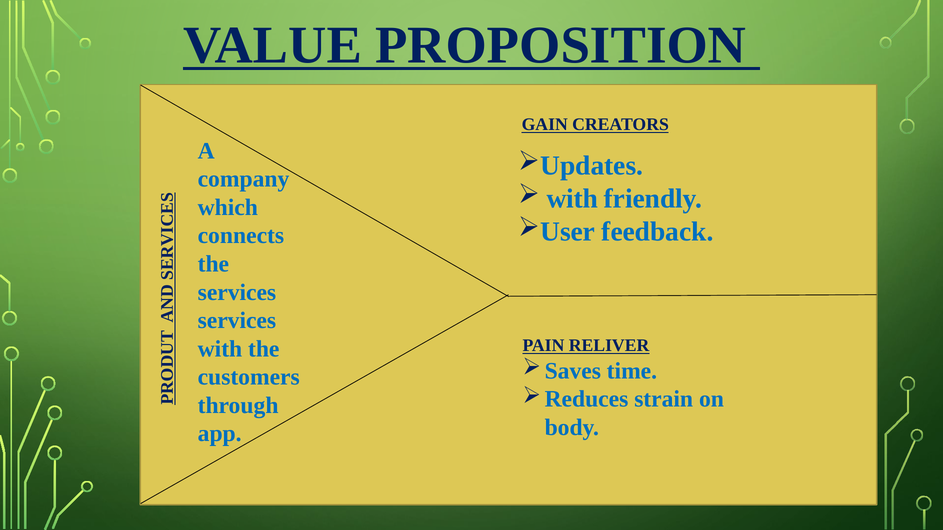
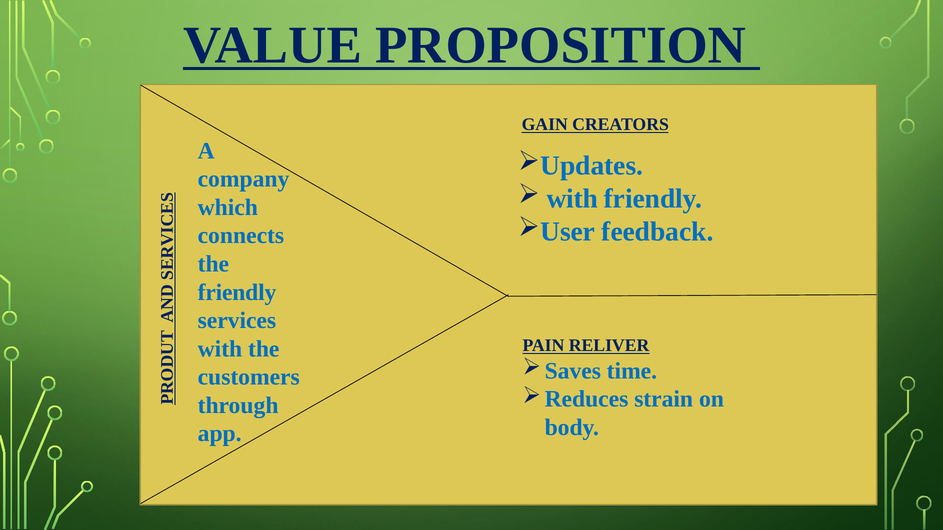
services at (237, 292): services -> friendly
